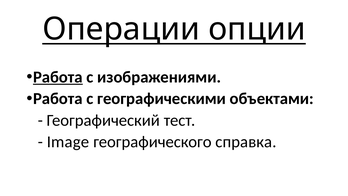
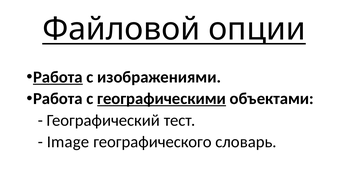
Операции: Операции -> Файловой
географическими underline: none -> present
справка: справка -> словарь
